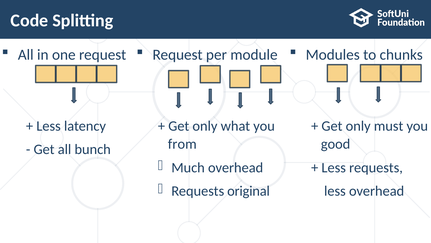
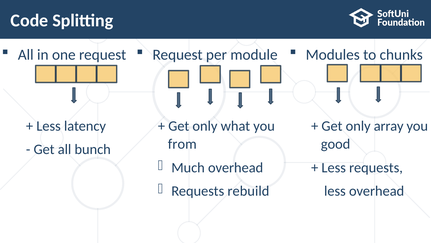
must: must -> array
original: original -> rebuild
